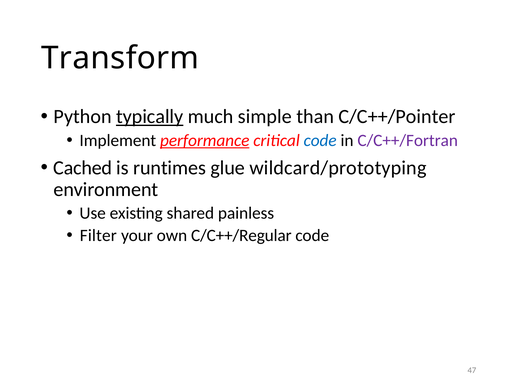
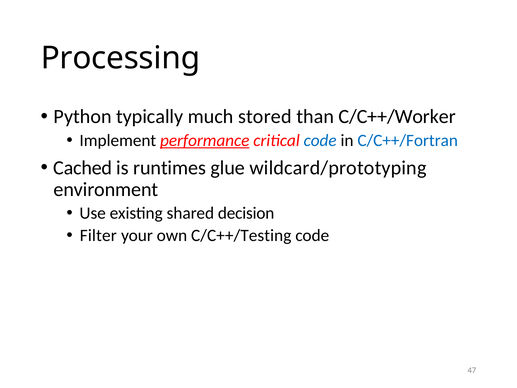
Transform: Transform -> Processing
typically underline: present -> none
simple: simple -> stored
C/C++/Pointer: C/C++/Pointer -> C/C++/Worker
C/C++/Fortran colour: purple -> blue
painless: painless -> decision
C/C++/Regular: C/C++/Regular -> C/C++/Testing
